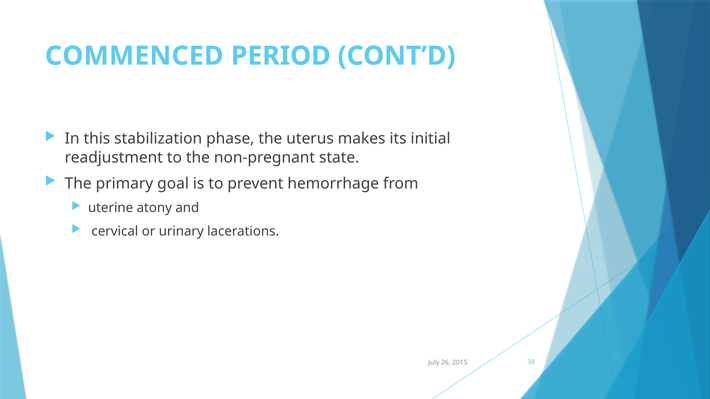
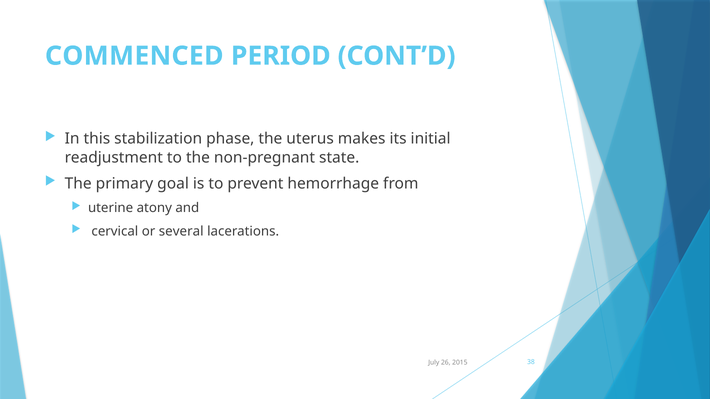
urinary: urinary -> several
